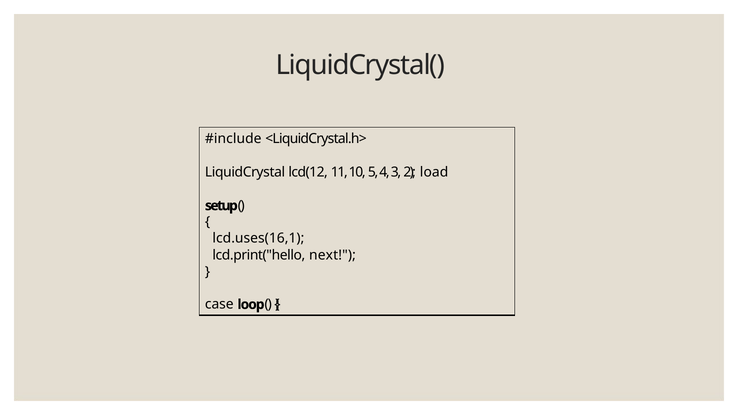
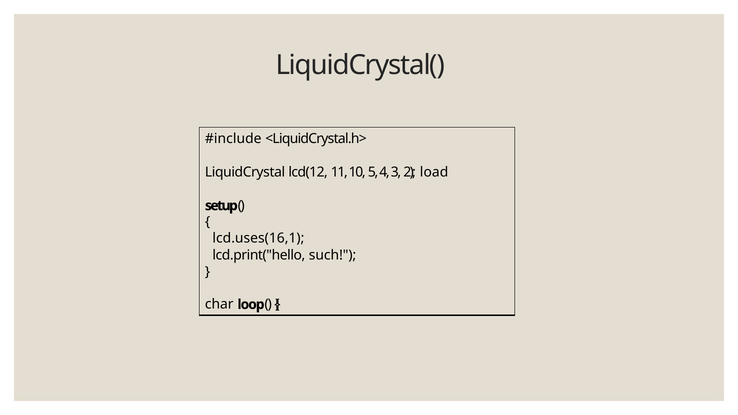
next: next -> such
case: case -> char
